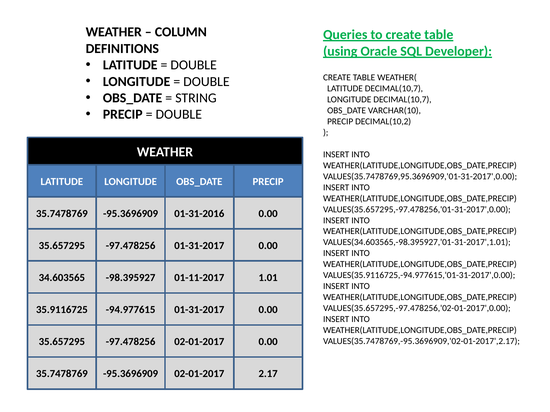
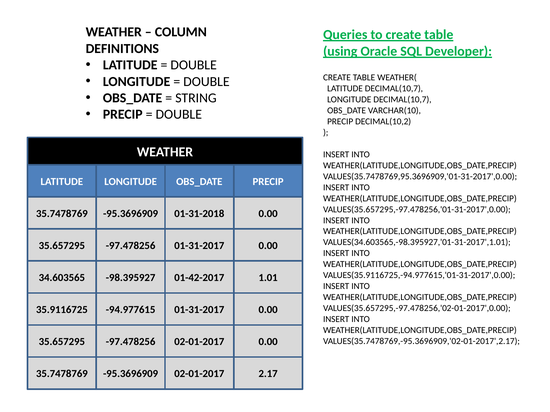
01-31-2016: 01-31-2016 -> 01-31-2018
01-11-2017: 01-11-2017 -> 01-42-2017
